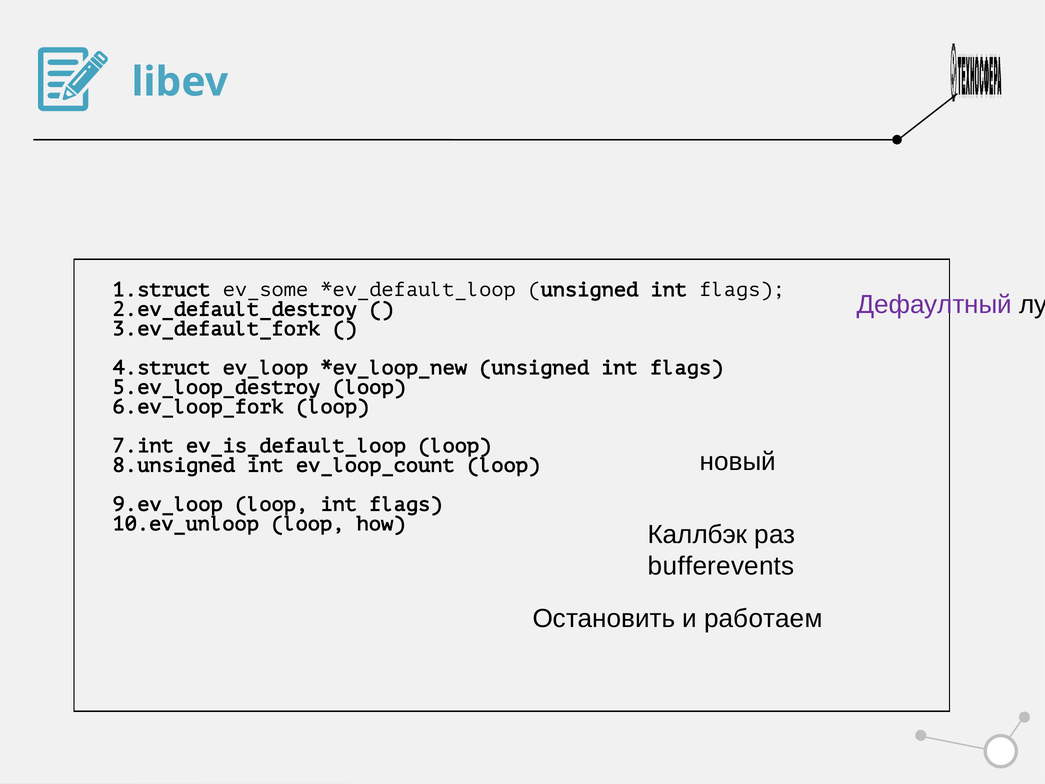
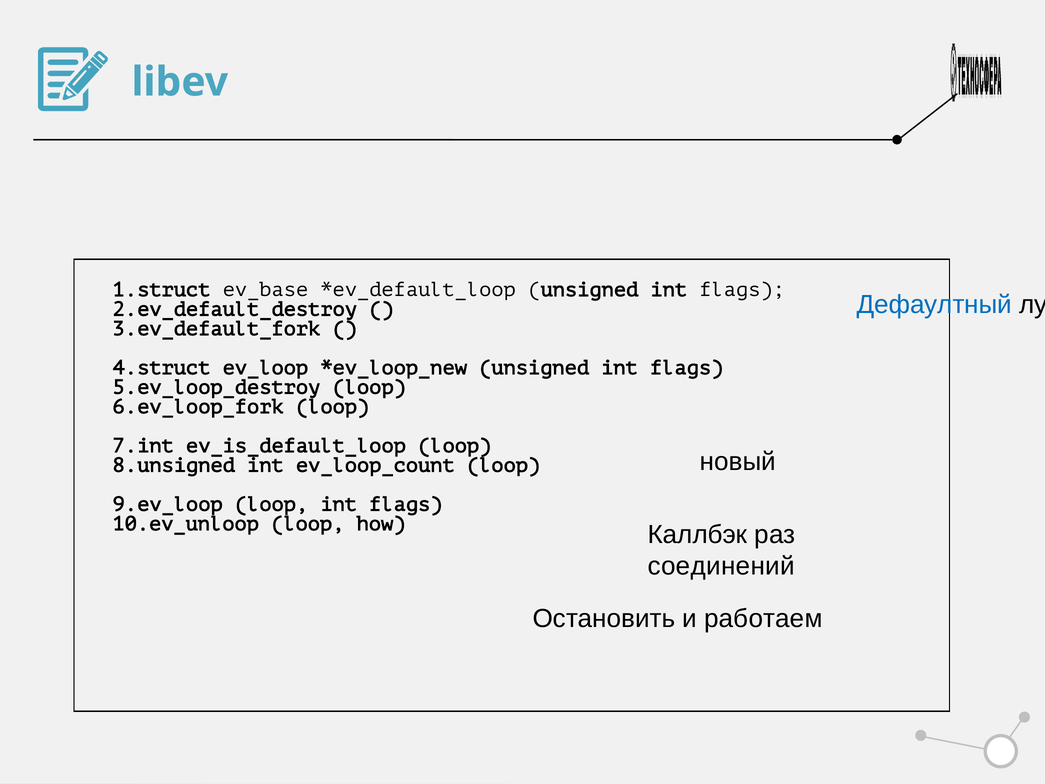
ev_some: ev_some -> ev_base
Дефаултный colour: purple -> blue
bufferevents: bufferevents -> соединений
